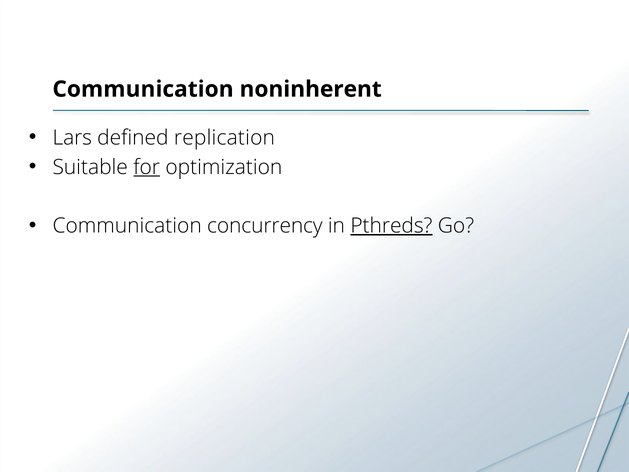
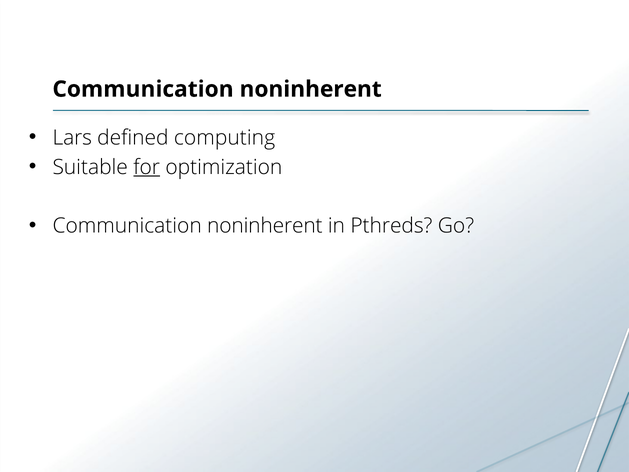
replication: replication -> computing
concurrency at (265, 226): concurrency -> noninherent
Pthreds underline: present -> none
